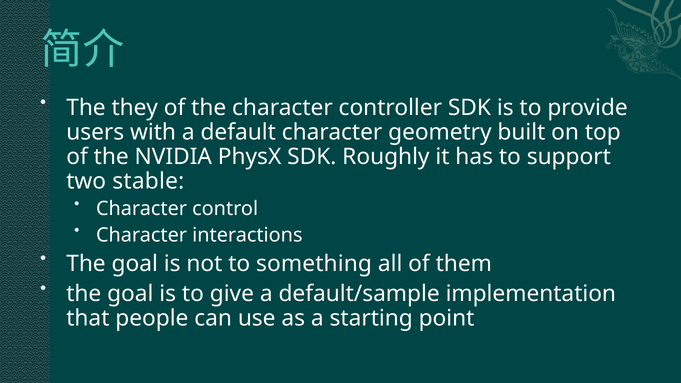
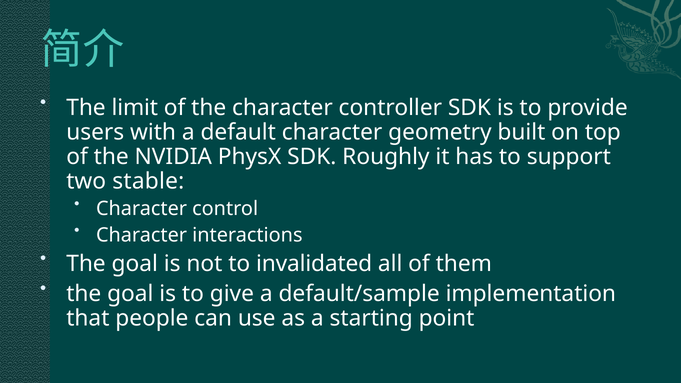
they: they -> limit
something: something -> invalidated
